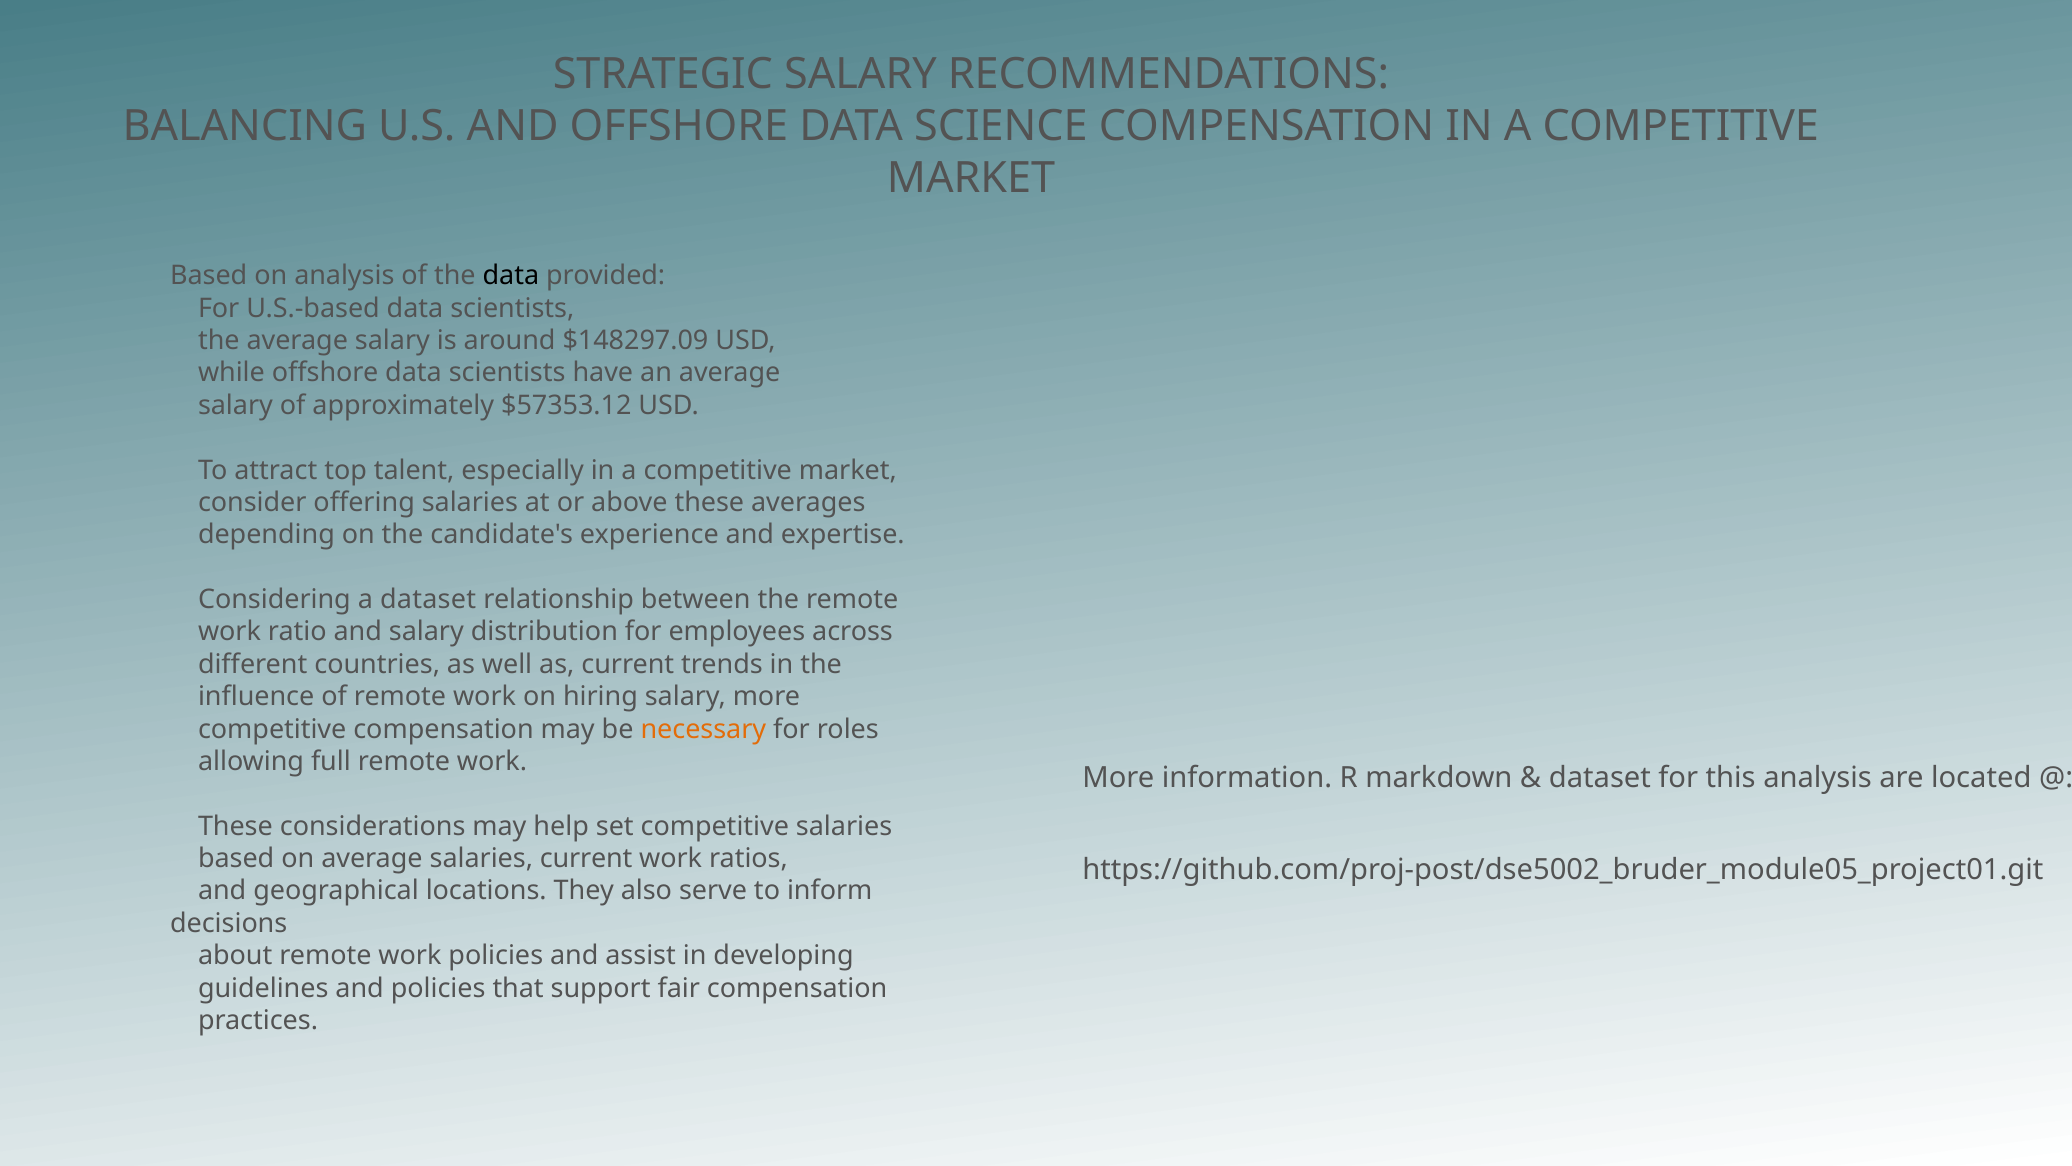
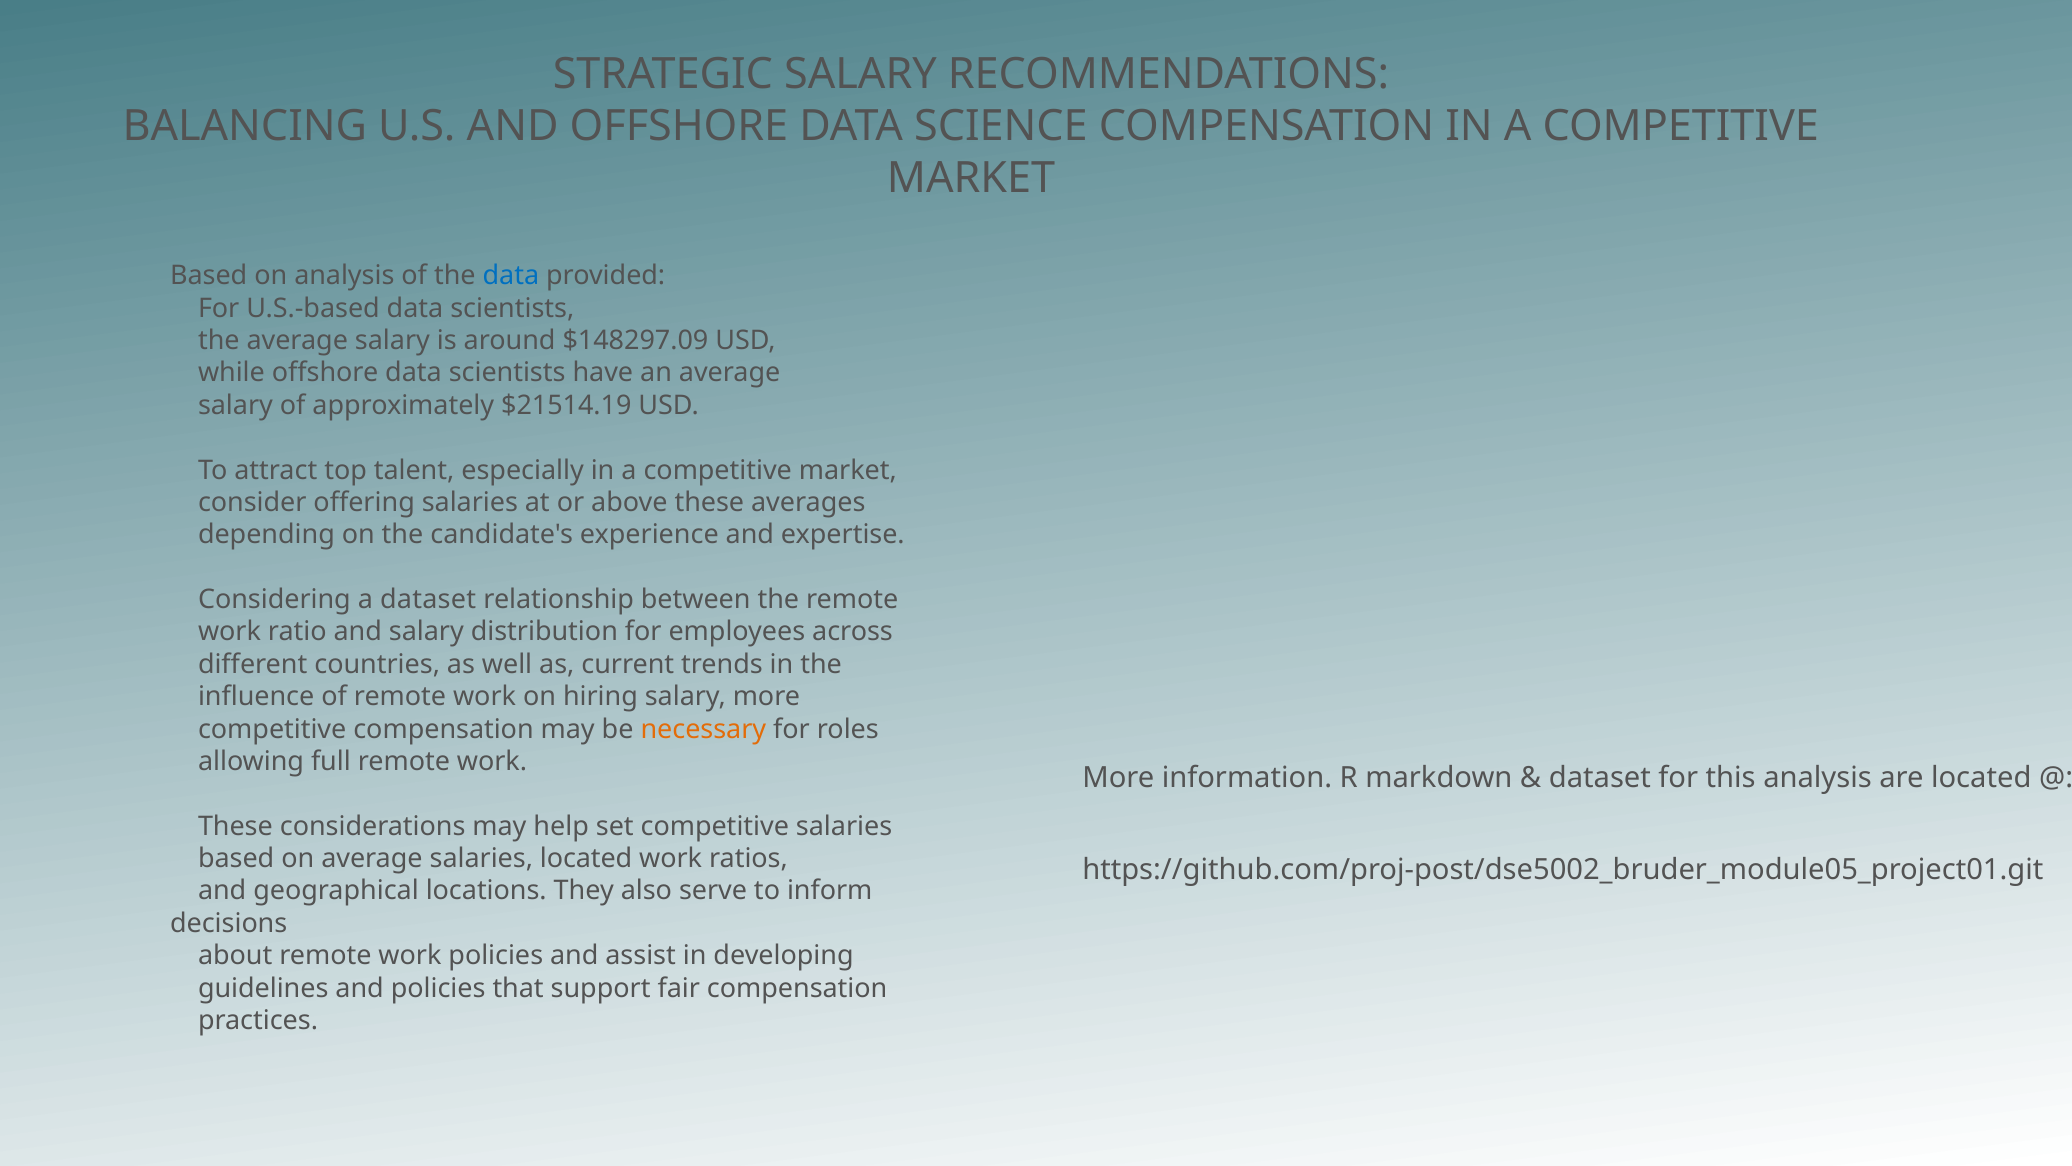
data at (511, 276) colour: black -> blue
$57353.12: $57353.12 -> $21514.19
salaries current: current -> located
